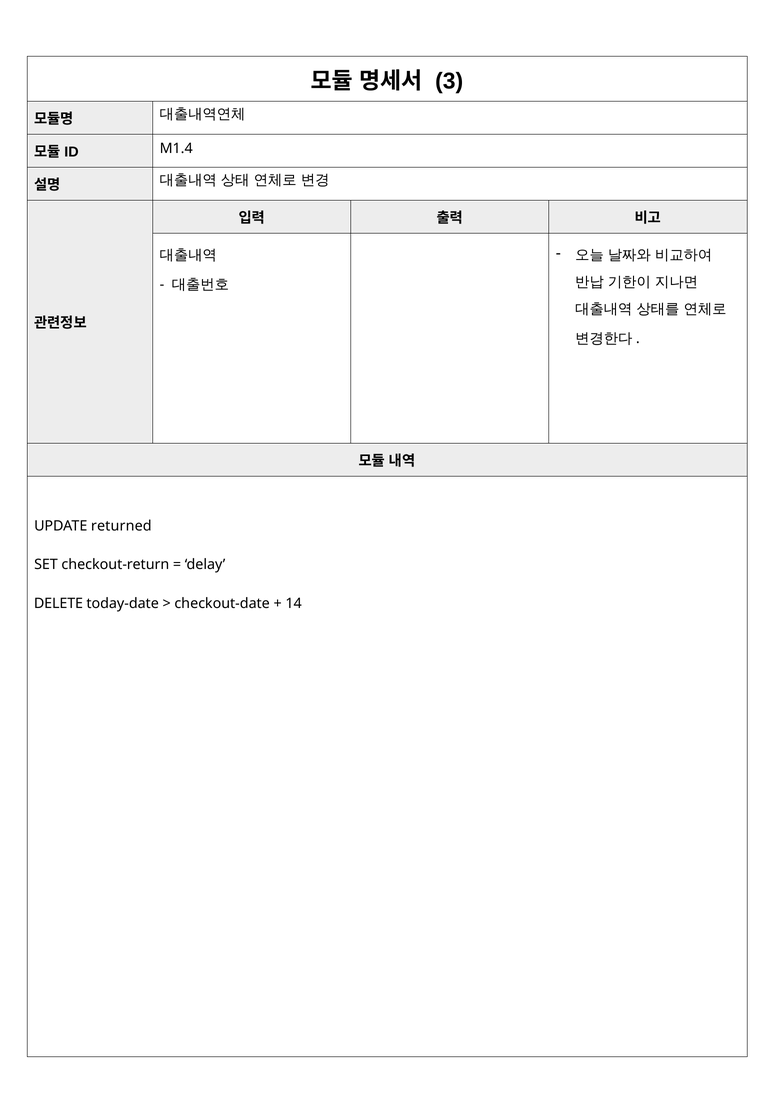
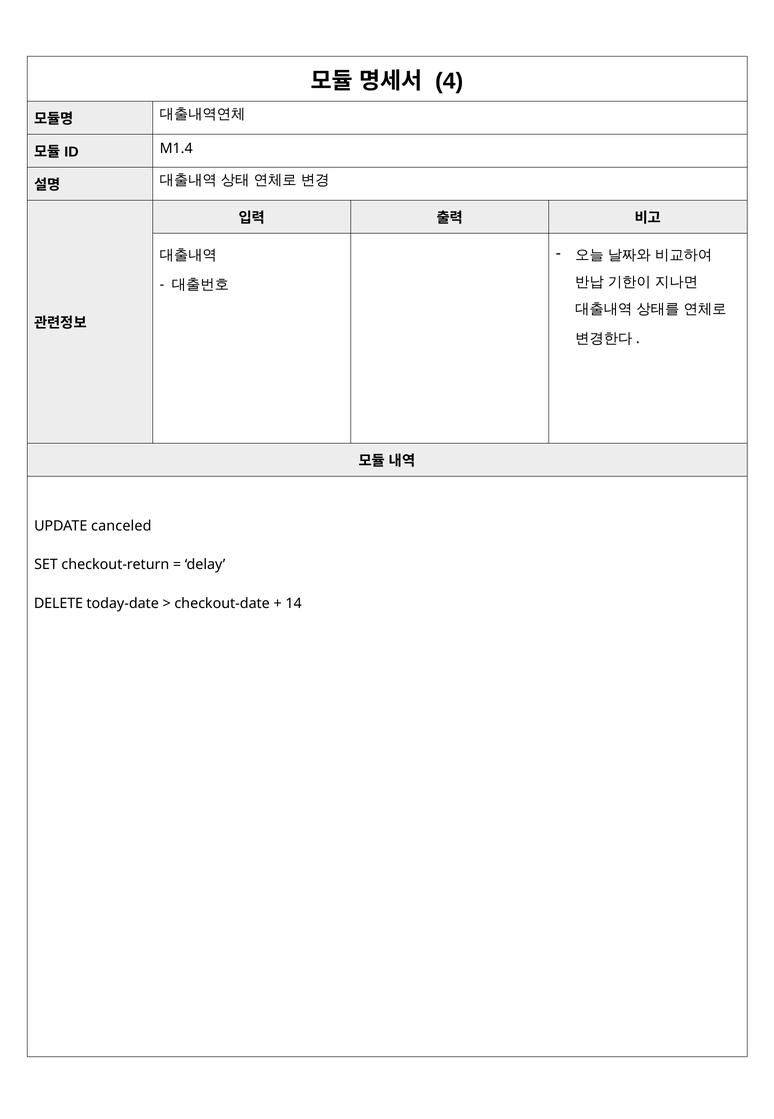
3: 3 -> 4
returned: returned -> canceled
